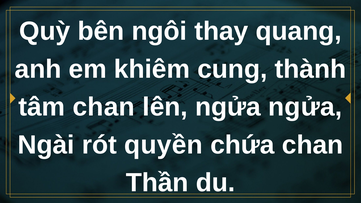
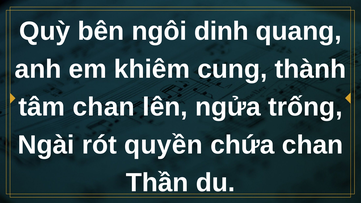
thay: thay -> dinh
ngửa ngửa: ngửa -> trống
